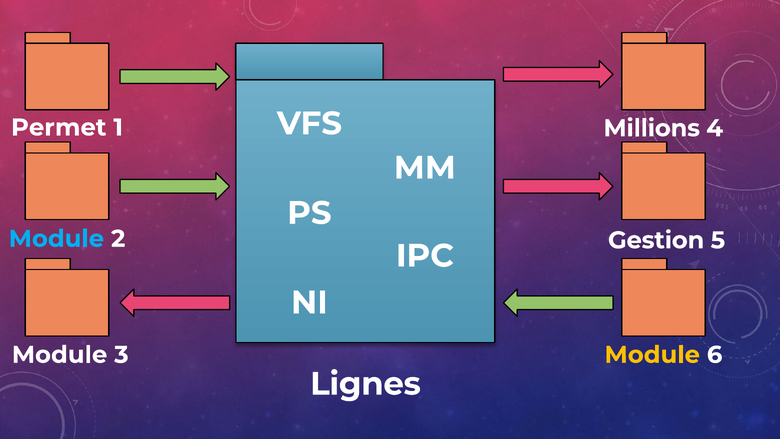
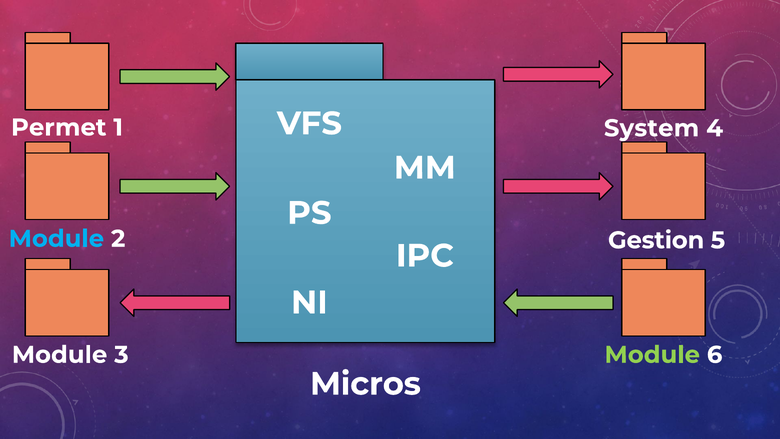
Millions: Millions -> System
Module at (652, 355) colour: yellow -> light green
Lignes: Lignes -> Micros
